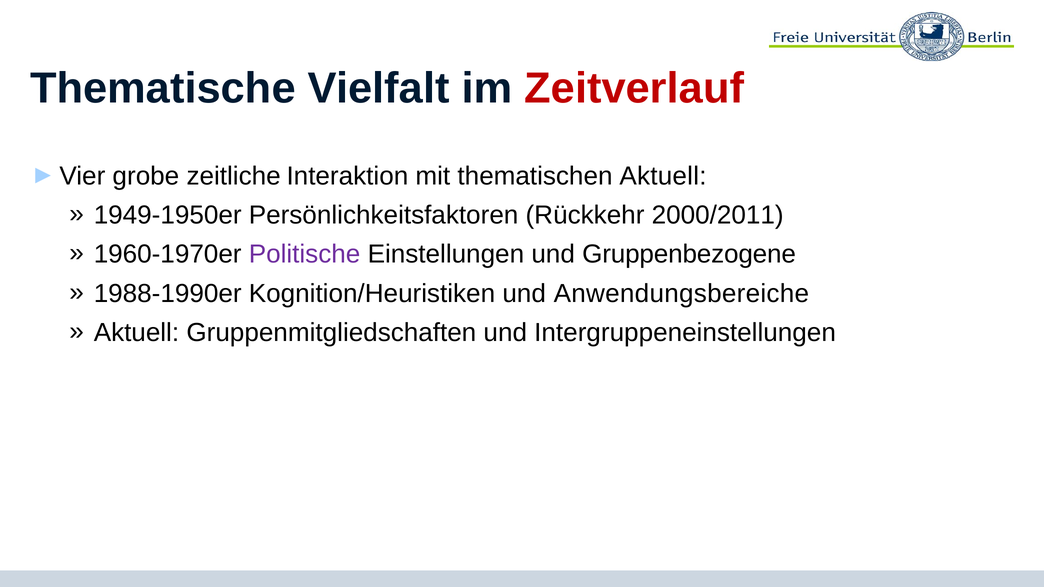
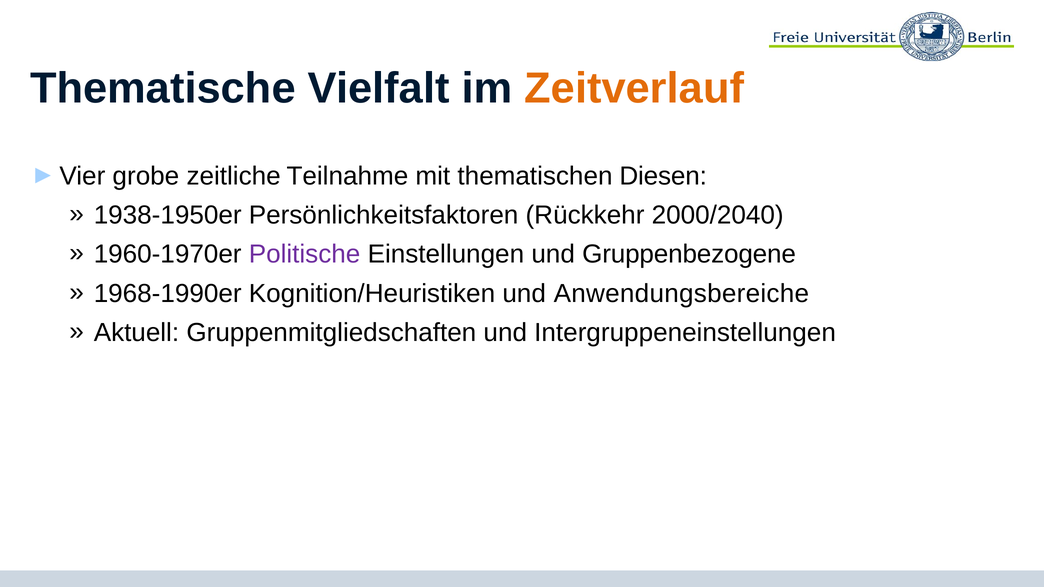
Zeitverlauf colour: red -> orange
Interaktion: Interaktion -> Teilnahme
thematischen Aktuell: Aktuell -> Diesen
1949-1950er: 1949-1950er -> 1938-1950er
2000/2011: 2000/2011 -> 2000/2040
1988-1990er: 1988-1990er -> 1968-1990er
